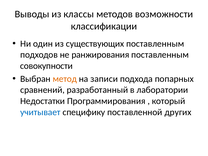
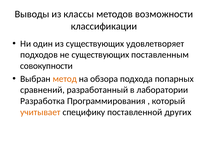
существующих поставленным: поставленным -> удовлетворяет
не ранжирования: ранжирования -> существующих
записи: записи -> обзора
Недостатки: Недостатки -> Разработка
учитывает colour: blue -> orange
